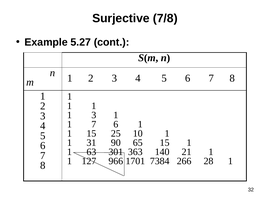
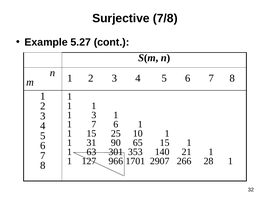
363: 363 -> 353
7384: 7384 -> 2907
